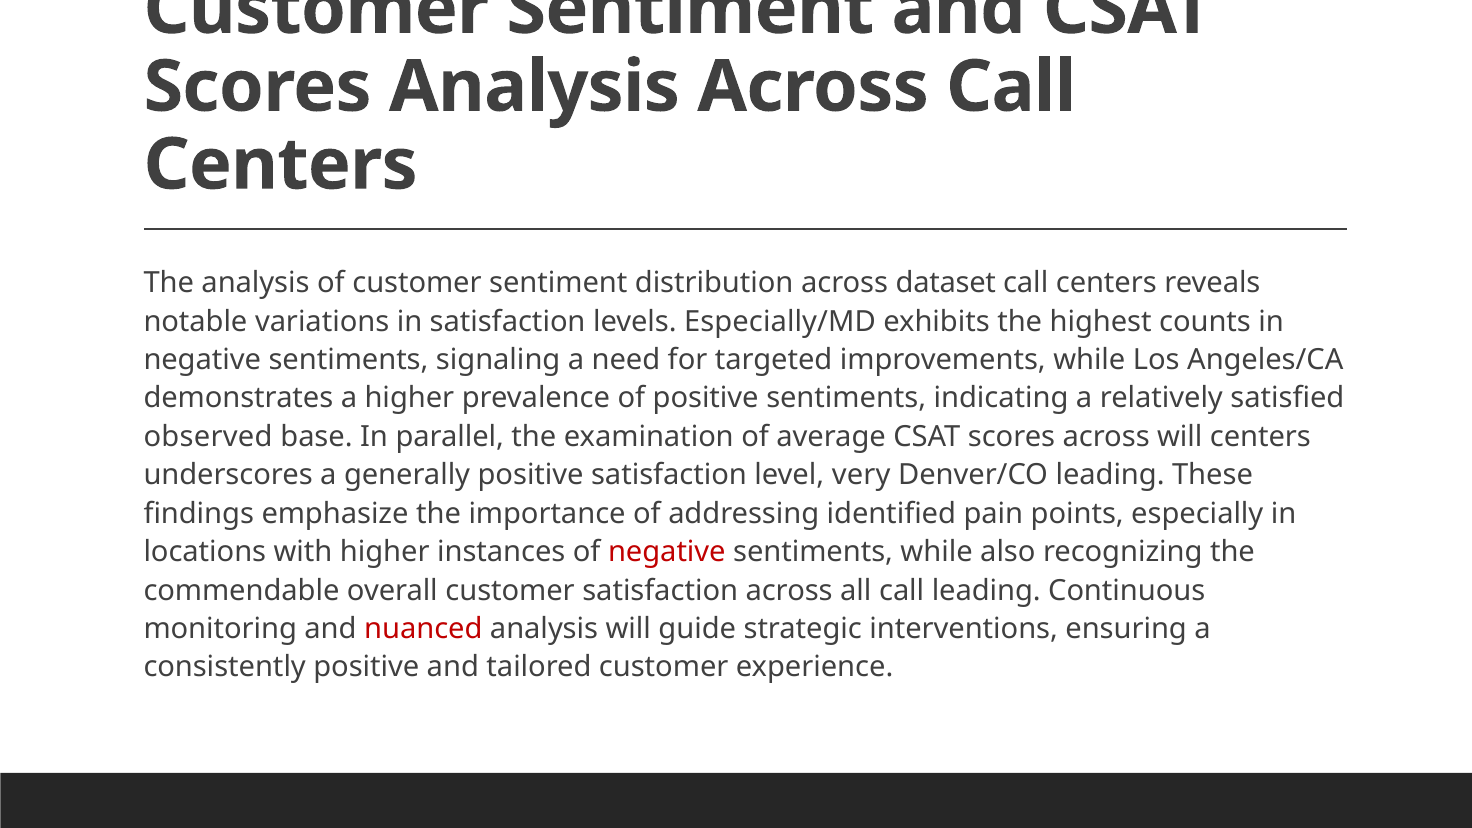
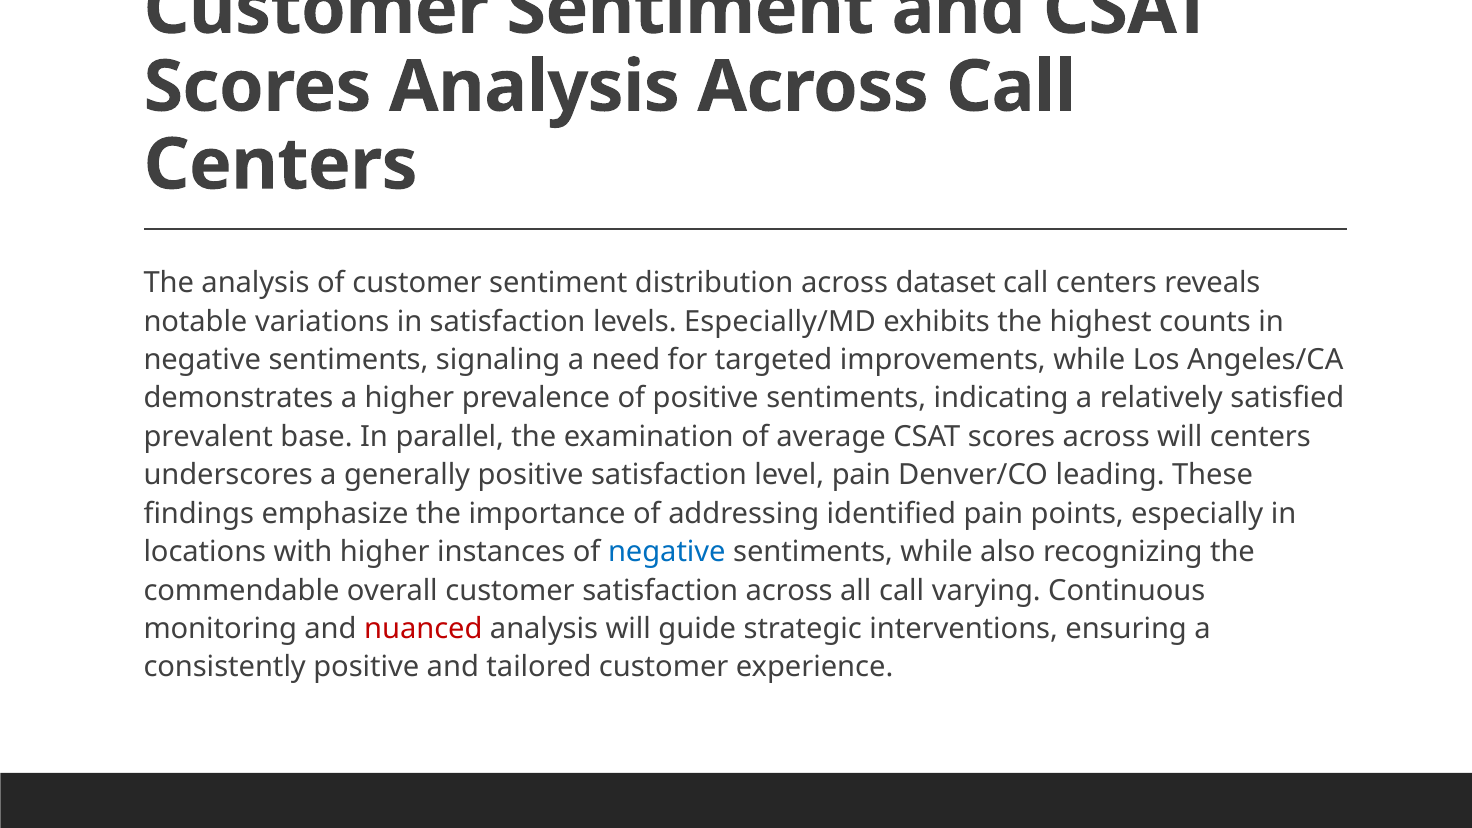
observed: observed -> prevalent
level very: very -> pain
negative at (667, 552) colour: red -> blue
call leading: leading -> varying
